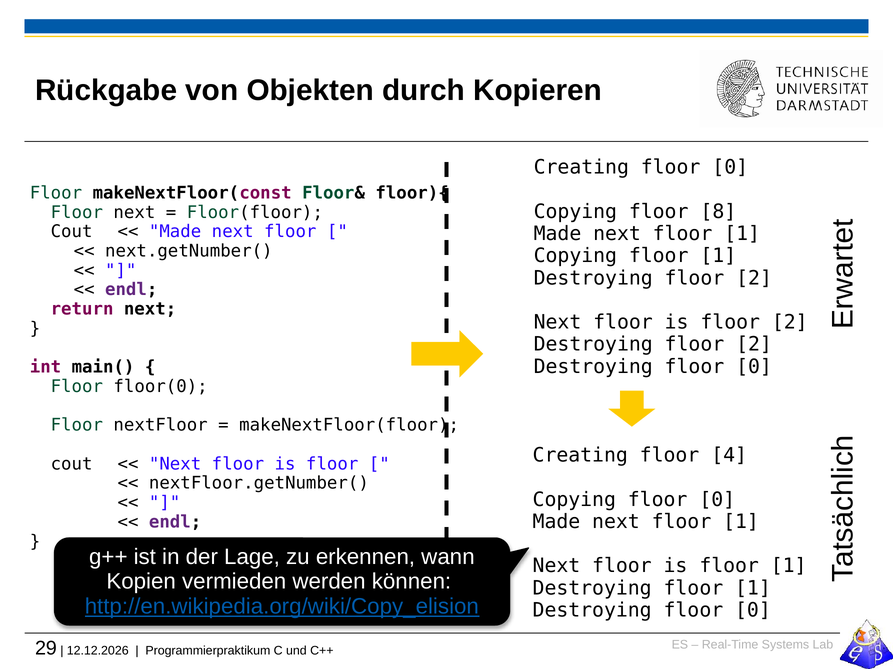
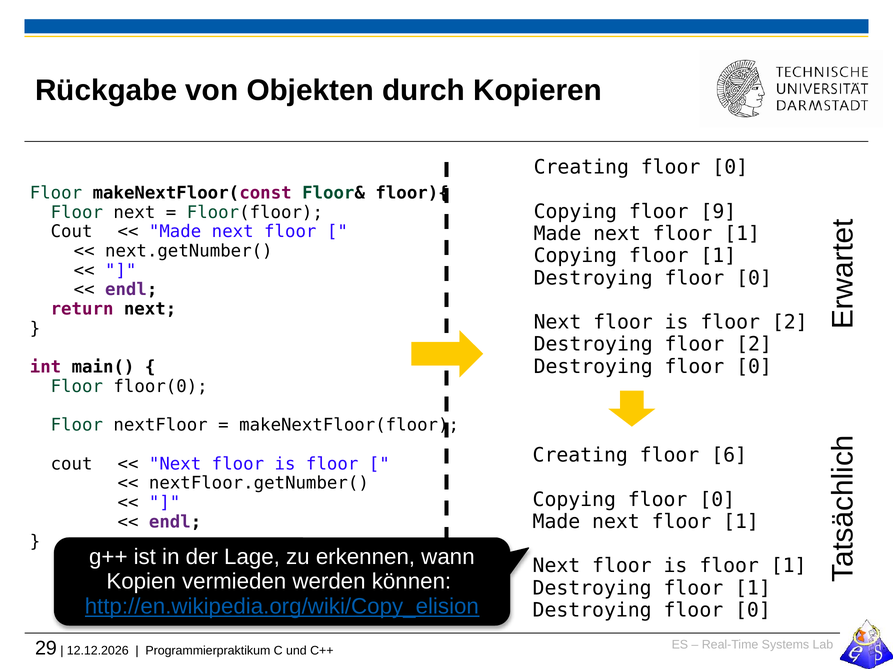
8: 8 -> 9
2 at (754, 278): 2 -> 0
4: 4 -> 6
